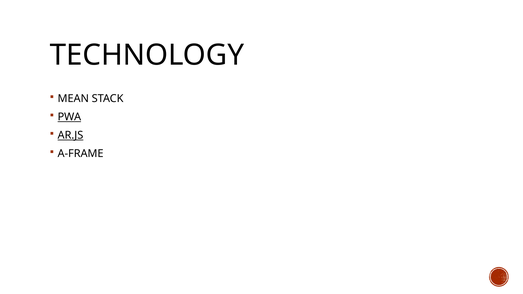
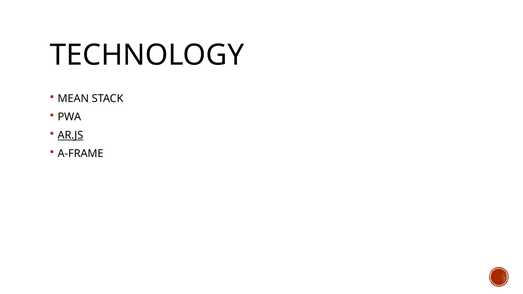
PWA underline: present -> none
